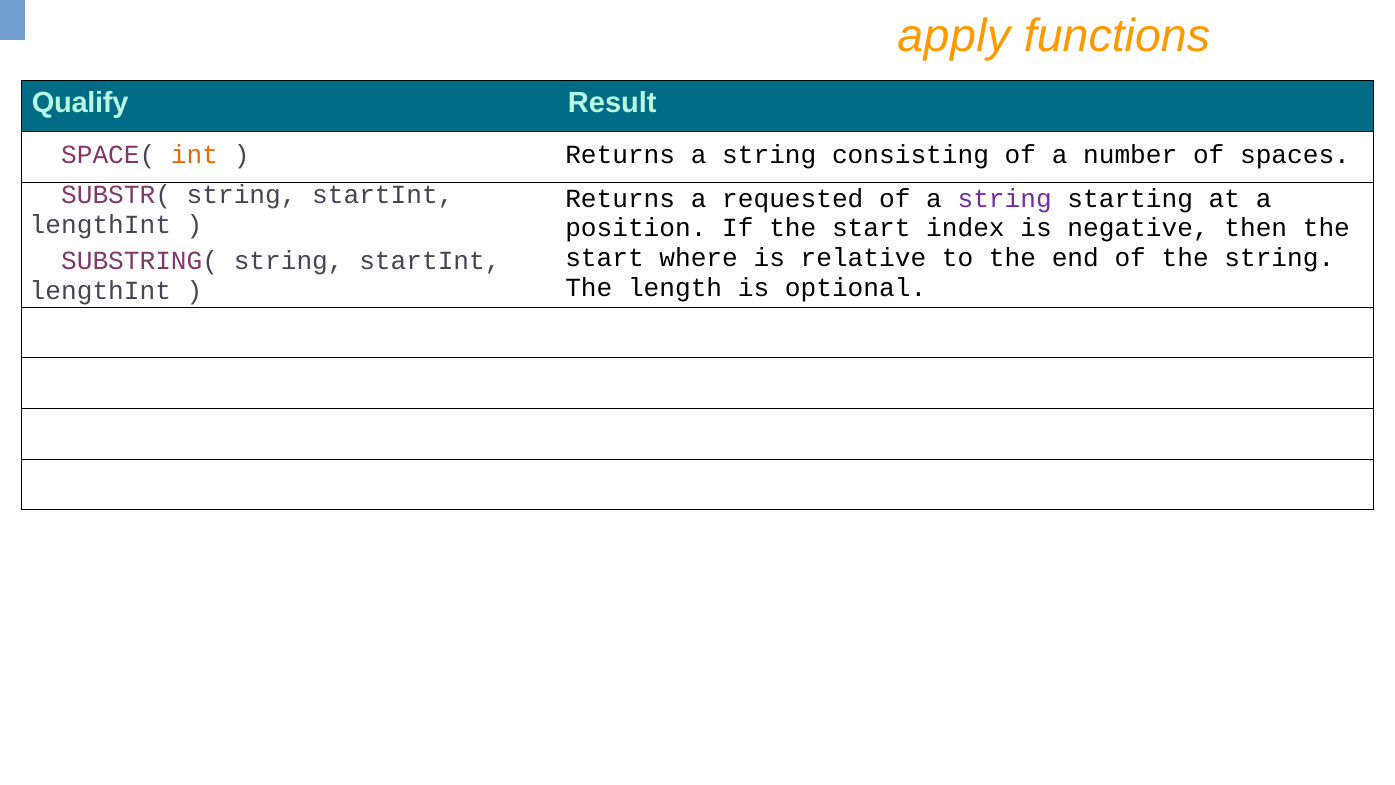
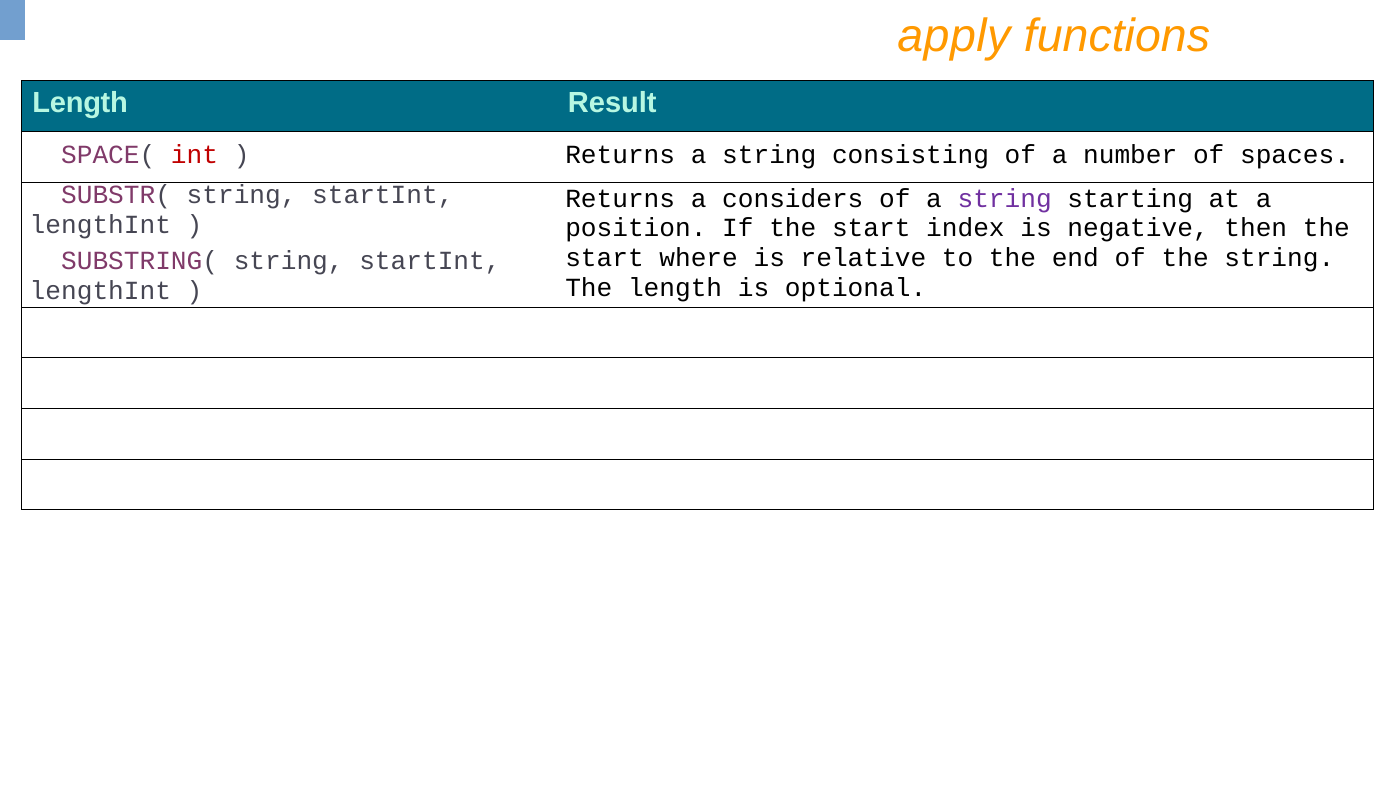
Qualify at (80, 103): Qualify -> Length
int colour: orange -> red
requested: requested -> considers
